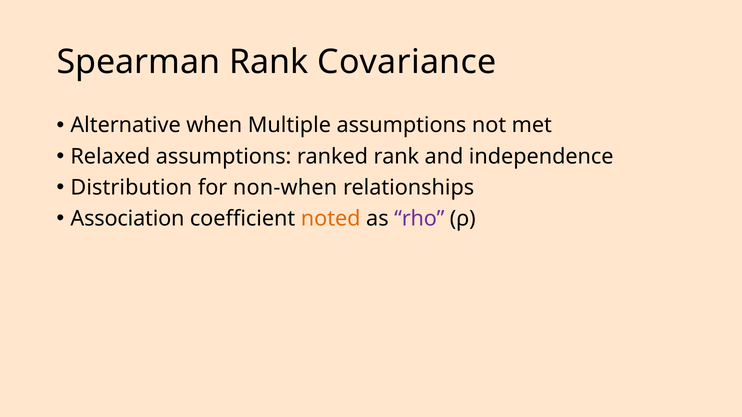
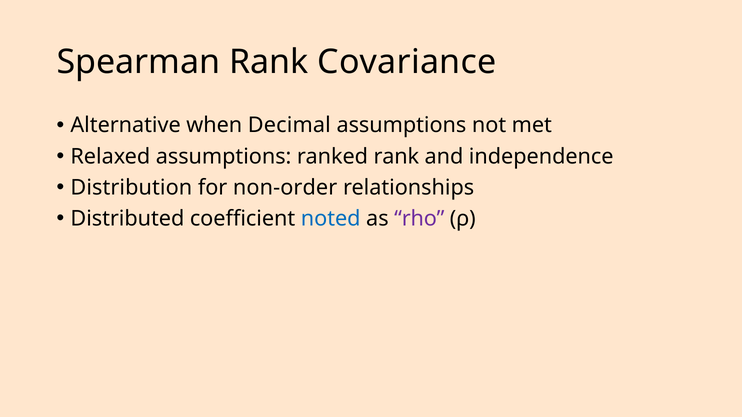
Multiple: Multiple -> Decimal
non-when: non-when -> non-order
Association: Association -> Distributed
noted colour: orange -> blue
